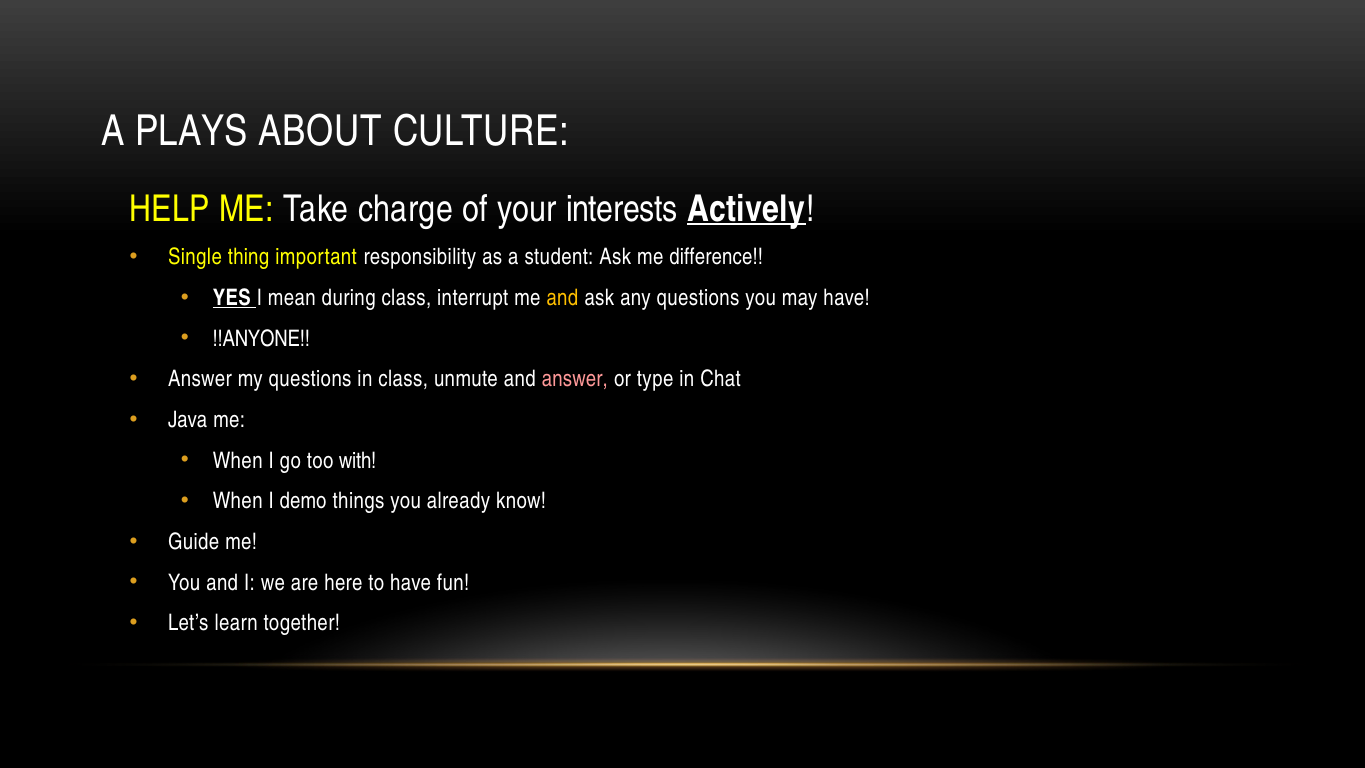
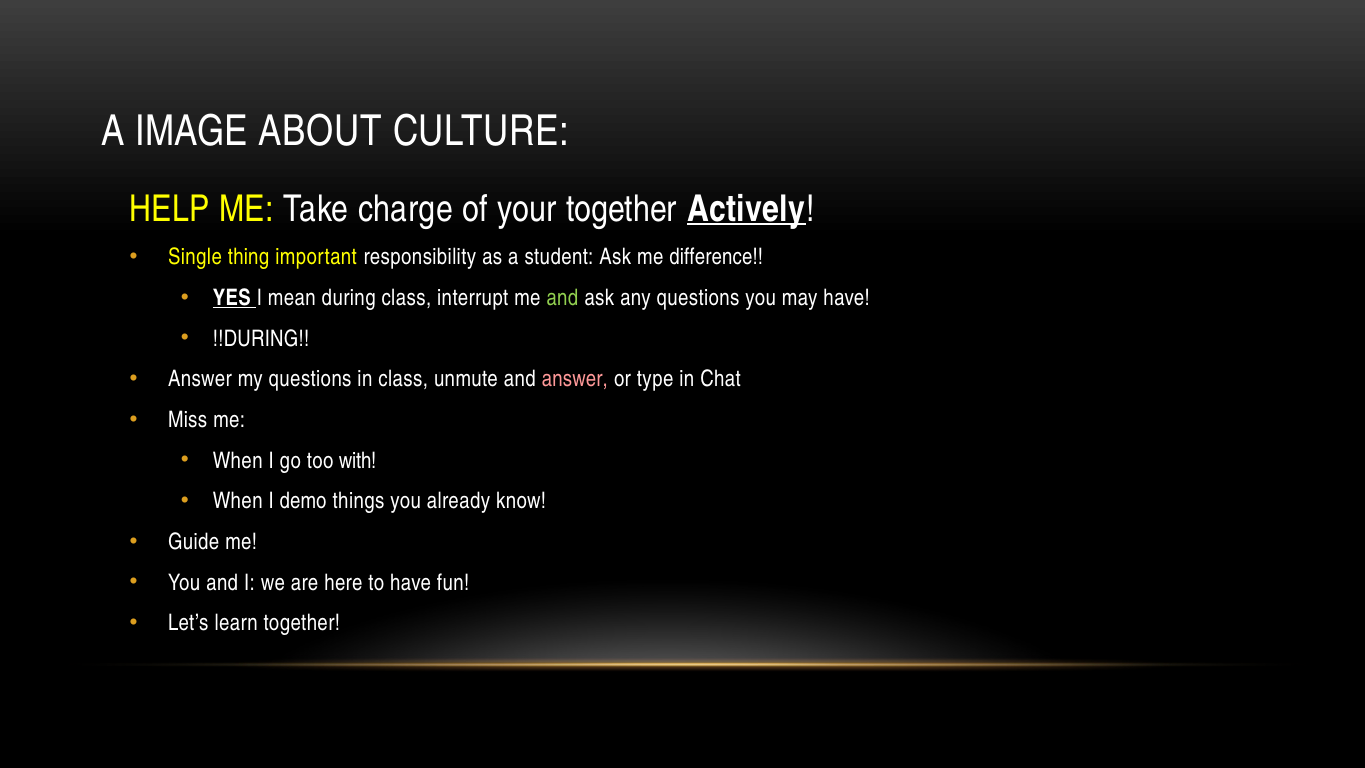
PLAYS: PLAYS -> IMAGE
your interests: interests -> together
and at (562, 298) colour: yellow -> light green
!!ANYONE: !!ANYONE -> !!DURING
Java: Java -> Miss
